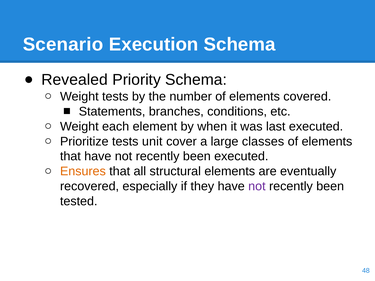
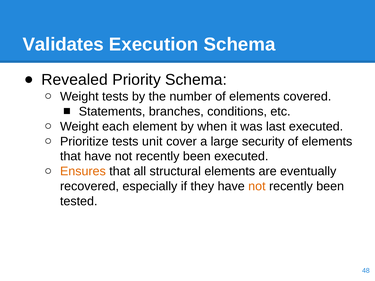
Scenario: Scenario -> Validates
classes: classes -> security
not at (257, 187) colour: purple -> orange
